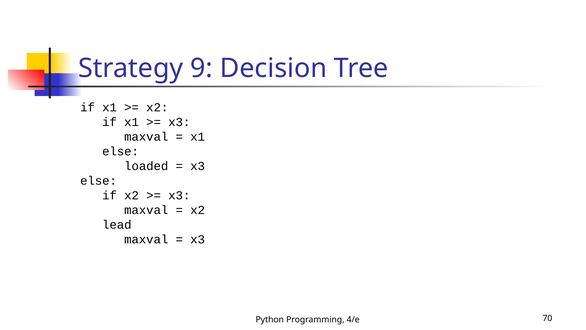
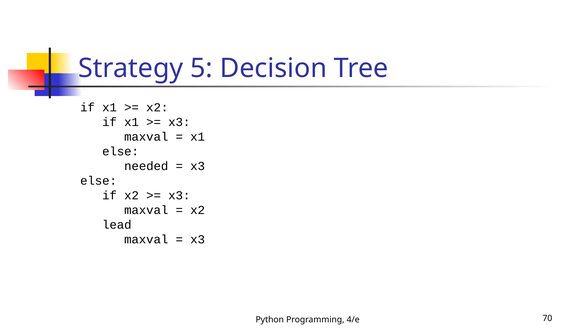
9: 9 -> 5
loaded: loaded -> needed
